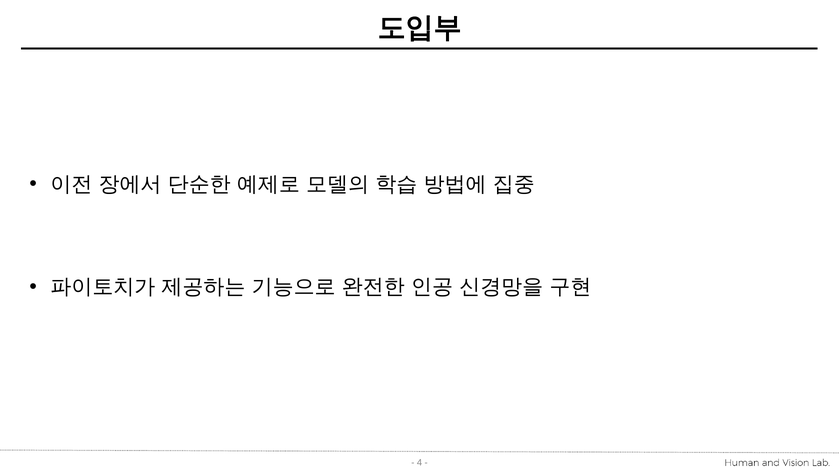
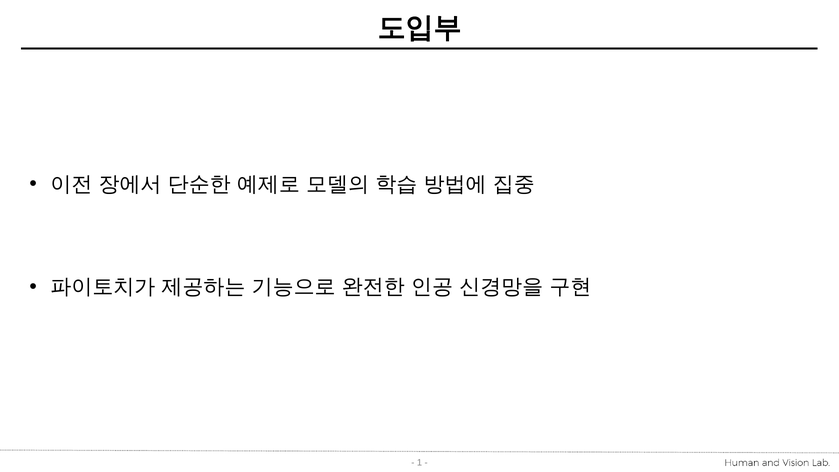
4: 4 -> 1
